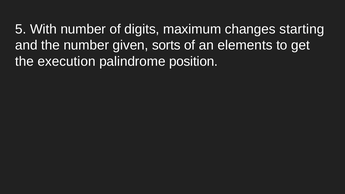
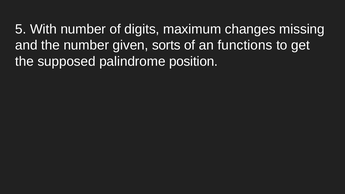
starting: starting -> missing
elements: elements -> functions
execution: execution -> supposed
